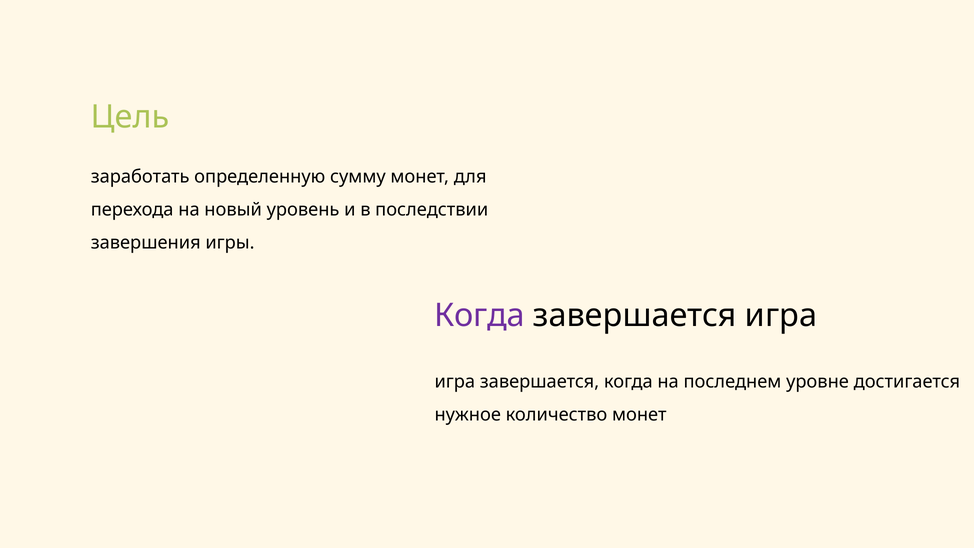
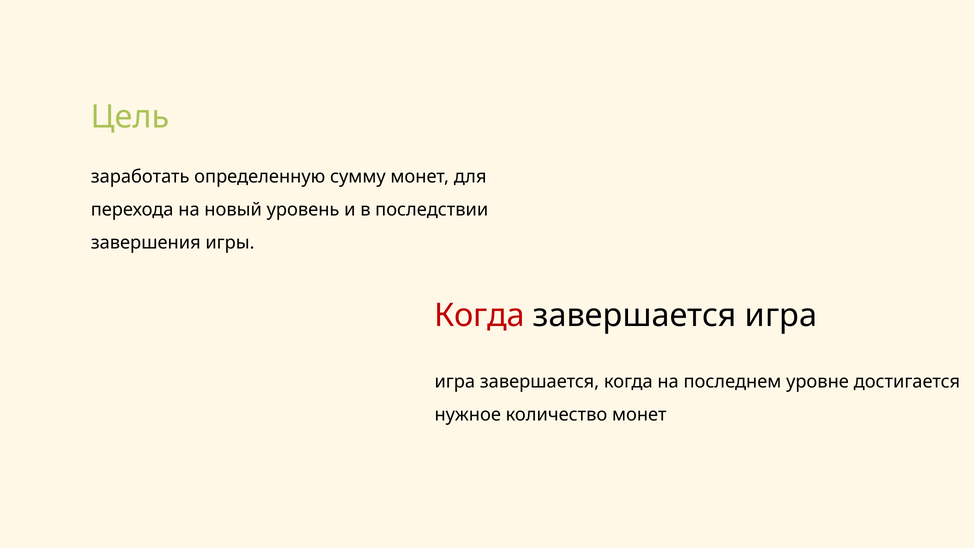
Когда at (480, 315) colour: purple -> red
